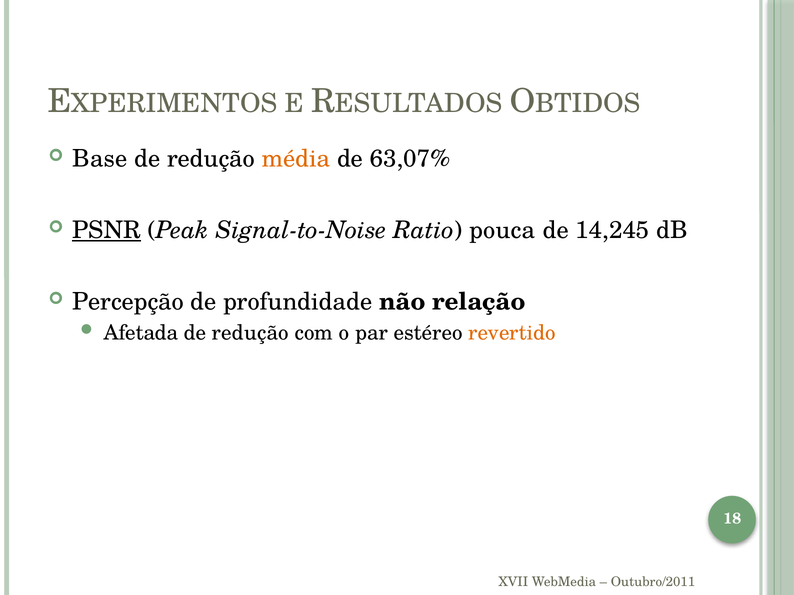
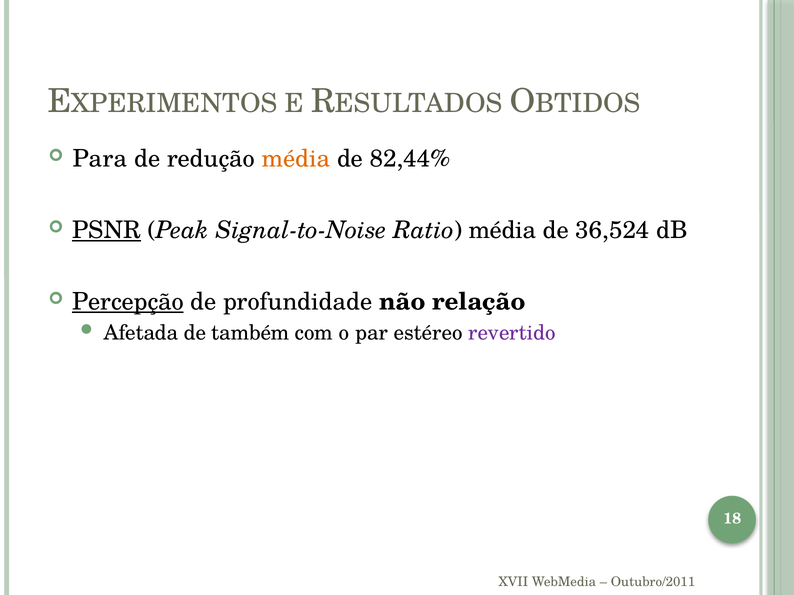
Base: Base -> Para
63,07%: 63,07% -> 82,44%
Ratio pouca: pouca -> média
14,245: 14,245 -> 36,524
Percepção underline: none -> present
redução at (250, 333): redução -> também
revertido colour: orange -> purple
